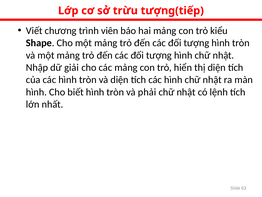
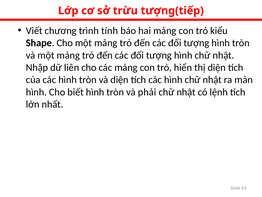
viên: viên -> tính
giải: giải -> liên
